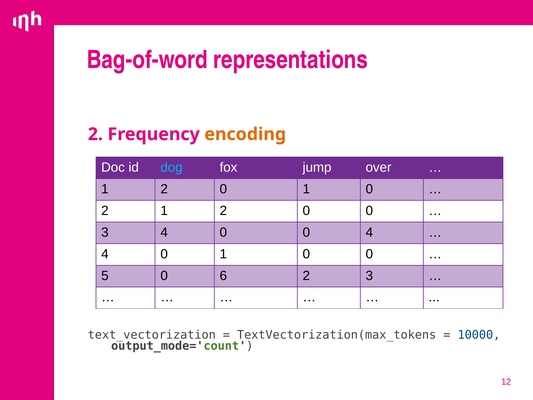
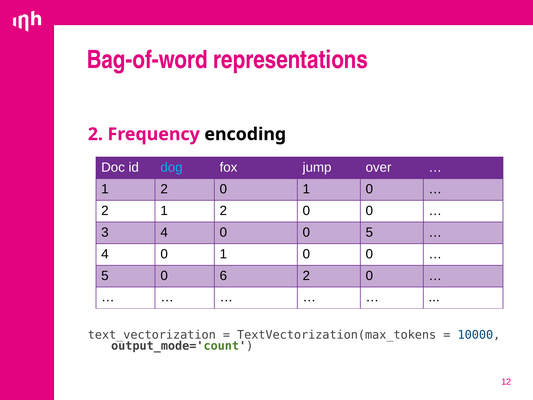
encoding colour: orange -> black
0 4: 4 -> 5
6 2 3: 3 -> 0
